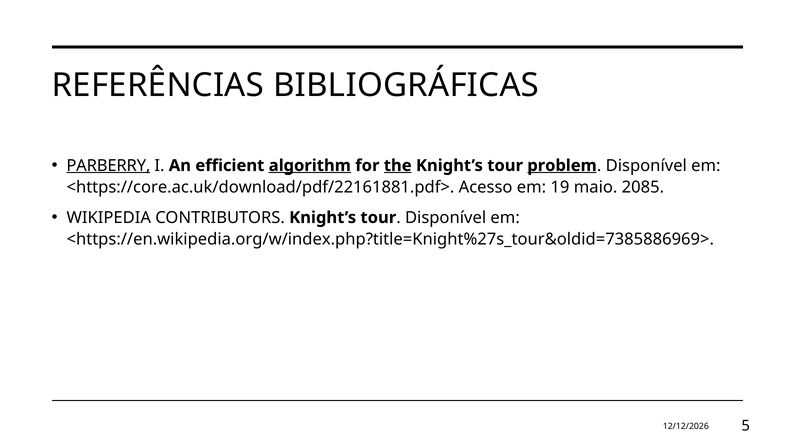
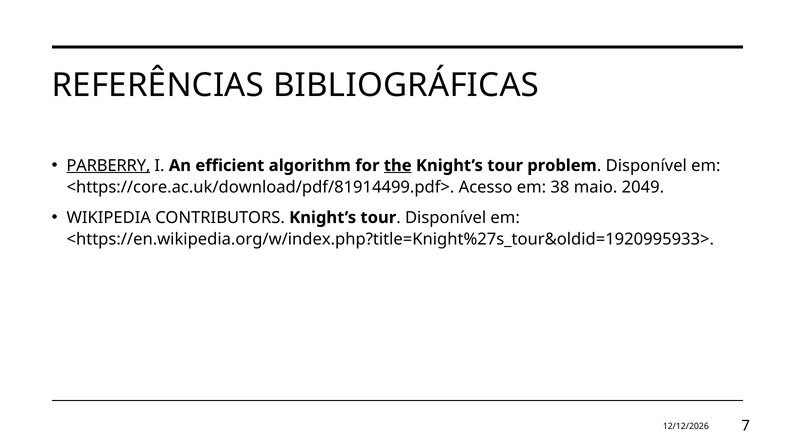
algorithm underline: present -> none
problem underline: present -> none
<https://core.ac.uk/download/pdf/22161881.pdf>: <https://core.ac.uk/download/pdf/22161881.pdf> -> <https://core.ac.uk/download/pdf/81914499.pdf>
19: 19 -> 38
2085: 2085 -> 2049
<https://en.wikipedia.org/w/index.php?title=Knight%27s_tour&oldid=7385886969>: <https://en.wikipedia.org/w/index.php?title=Knight%27s_tour&oldid=7385886969> -> <https://en.wikipedia.org/w/index.php?title=Knight%27s_tour&oldid=1920995933>
5: 5 -> 7
